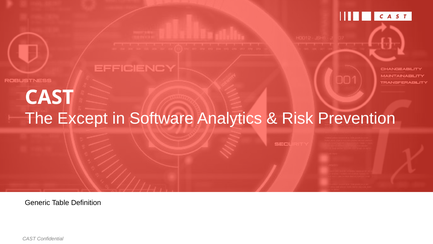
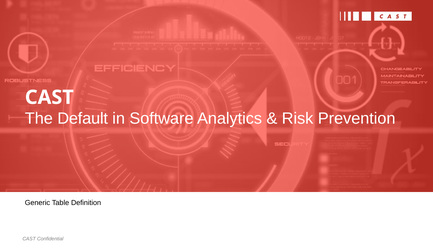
Except: Except -> Default
